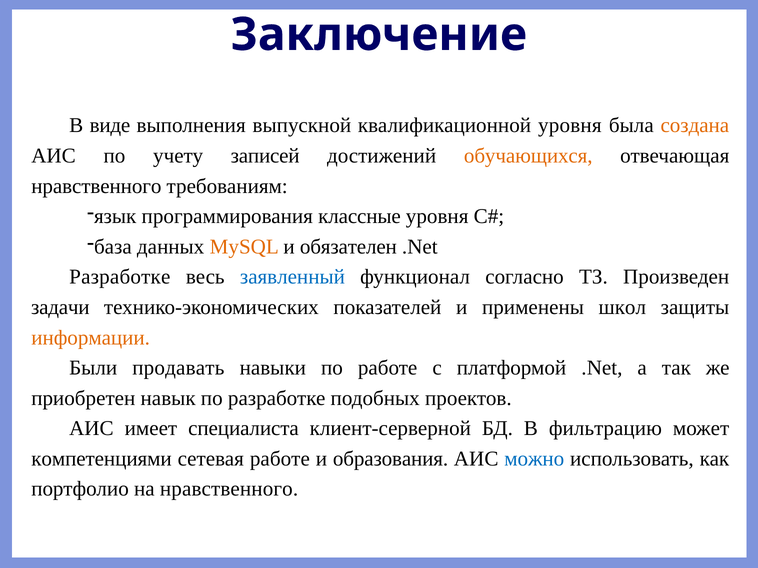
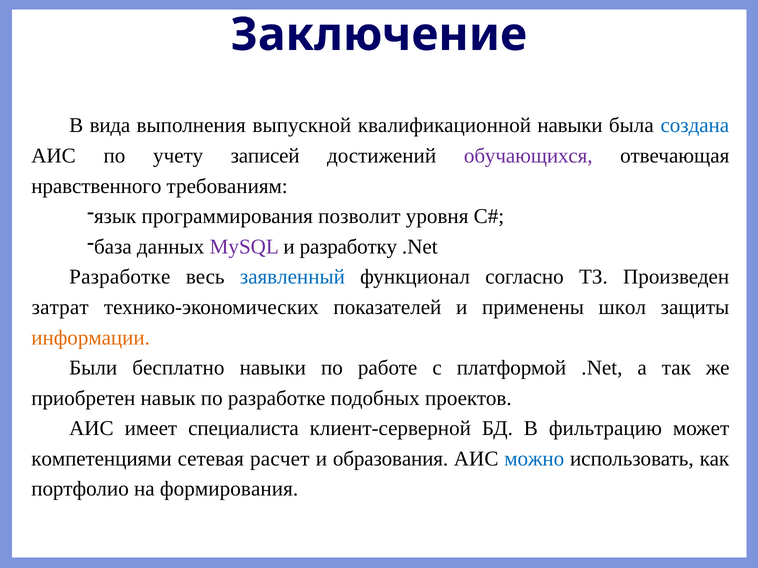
виде: виде -> вида
квалификационной уровня: уровня -> навыки
создана colour: orange -> blue
обучающихся colour: orange -> purple
классные: классные -> позволит
MySQL colour: orange -> purple
обязателен: обязателен -> разработку
задачи: задачи -> затрат
продавать: продавать -> бесплатно
сетевая работе: работе -> расчет
на нравственного: нравственного -> формирования
